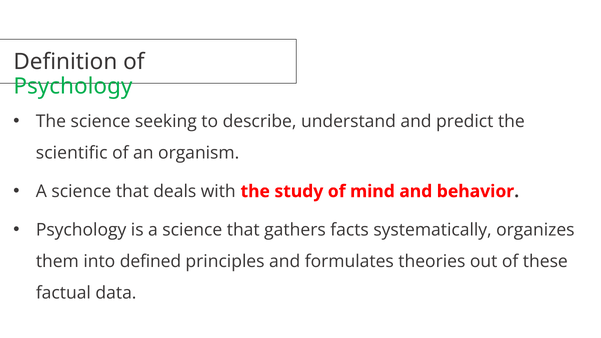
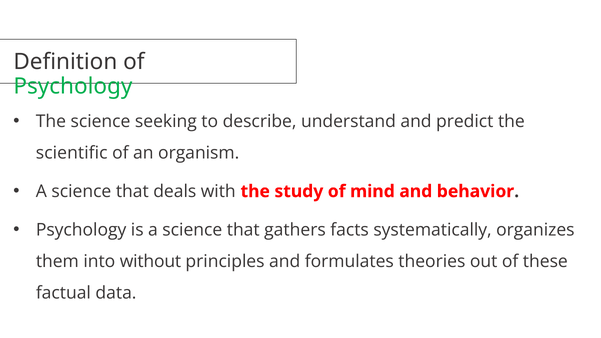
defined: defined -> without
